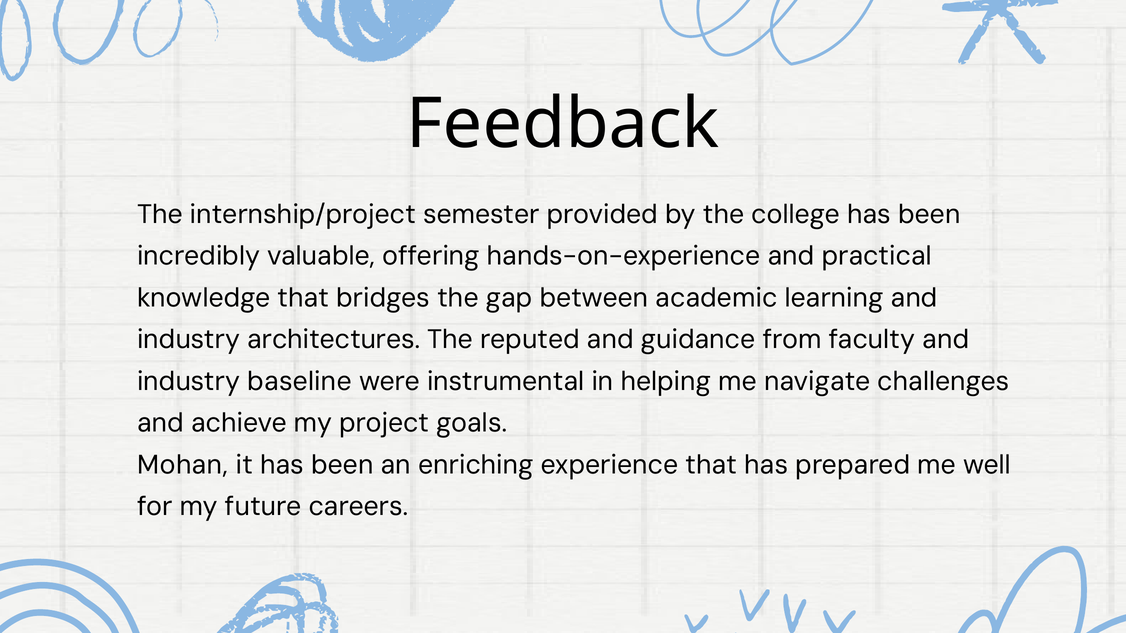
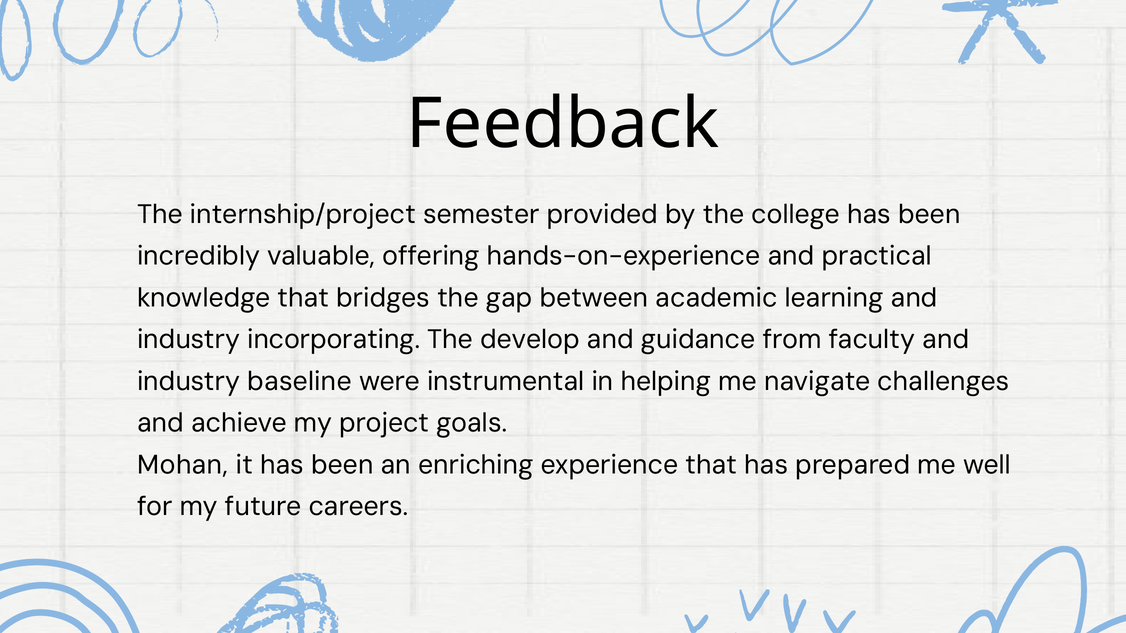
architectures: architectures -> incorporating
reputed: reputed -> develop
